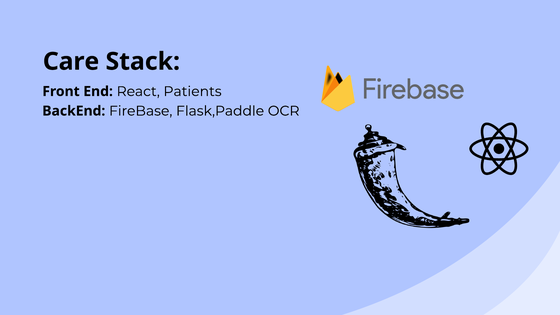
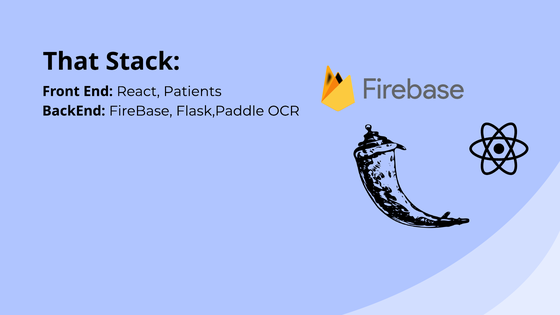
Care: Care -> That
